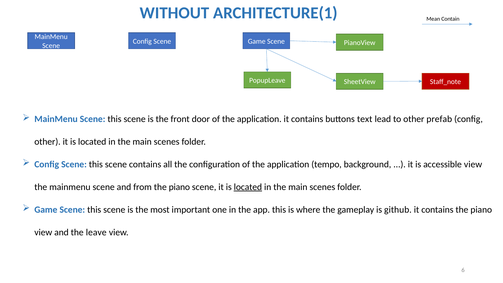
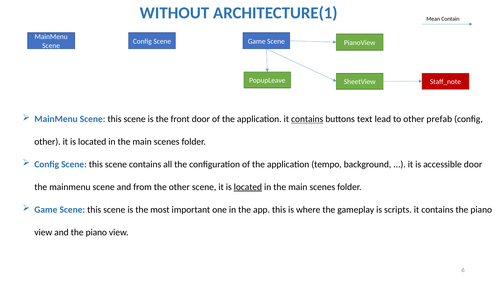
contains at (307, 119) underline: none -> present
accessible view: view -> door
from the piano: piano -> other
github: github -> scripts
and the leave: leave -> piano
